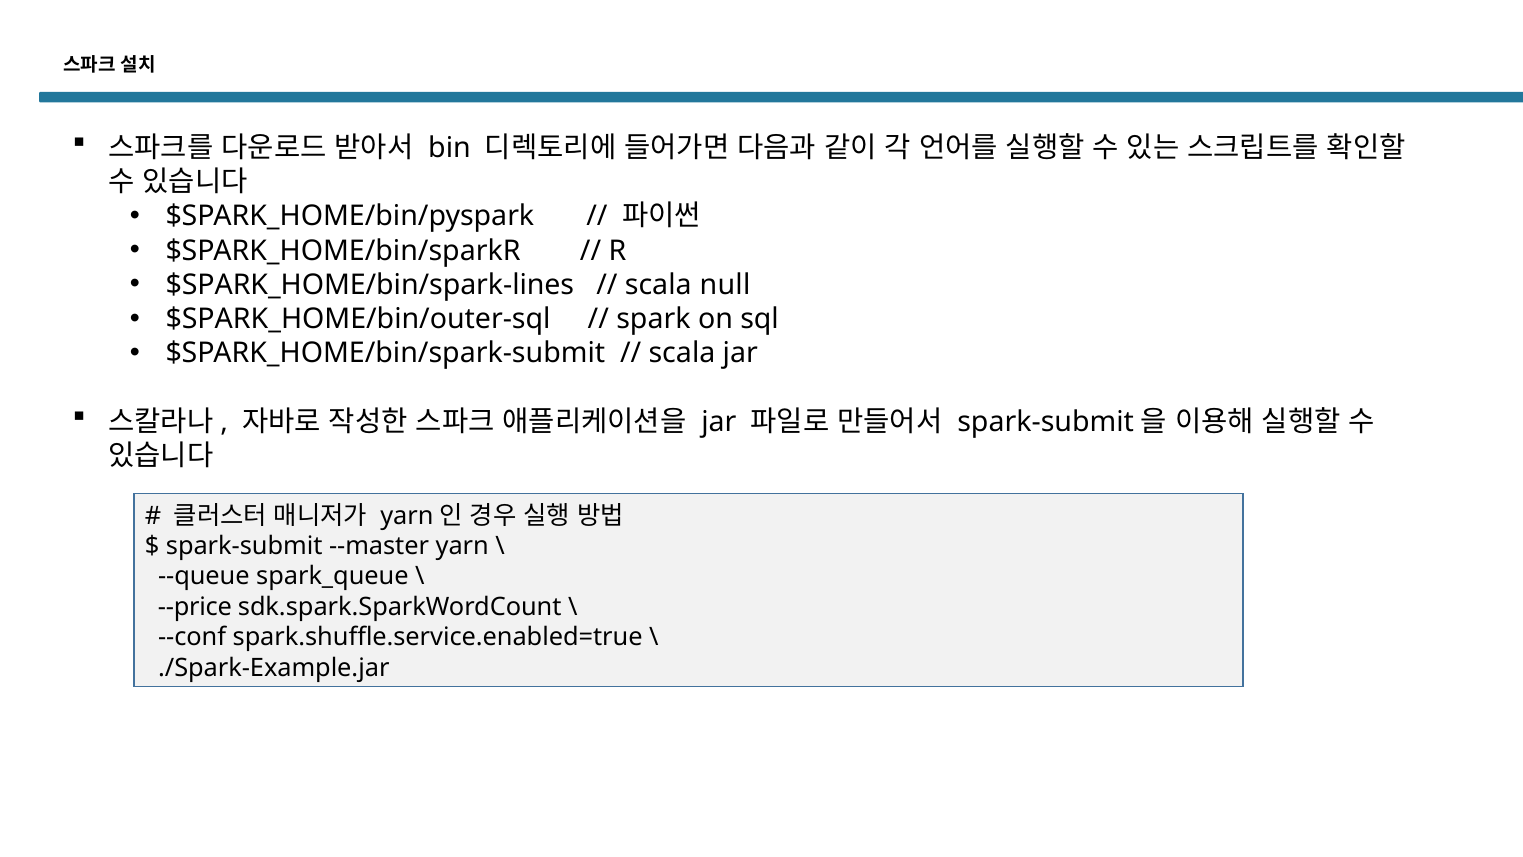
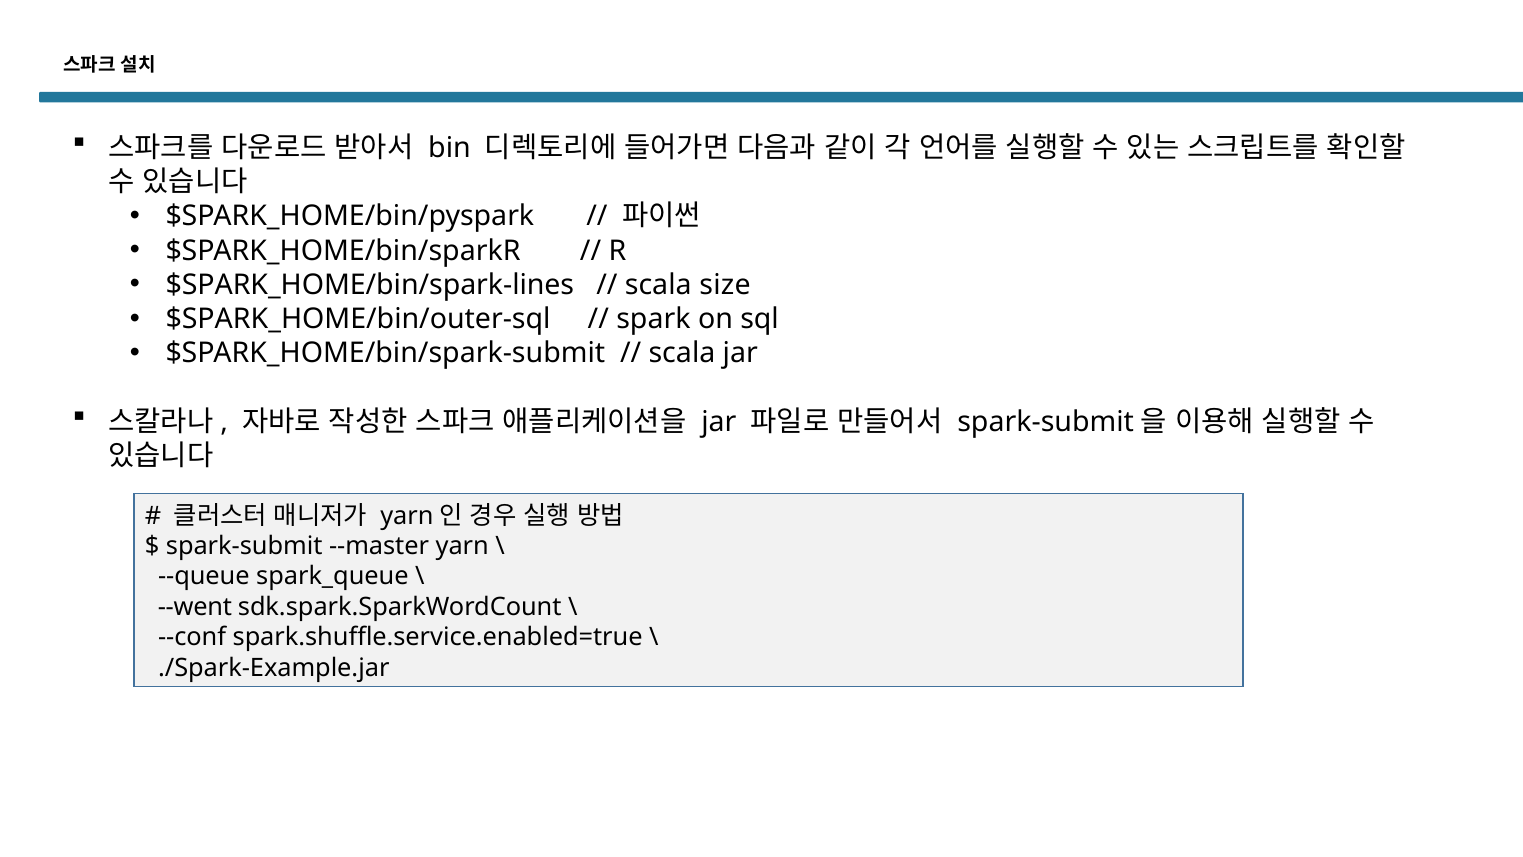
null: null -> size
--price: --price -> --went
